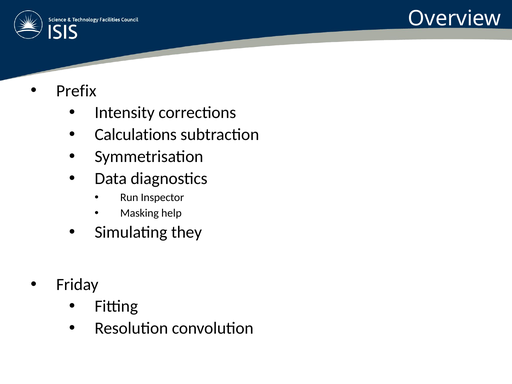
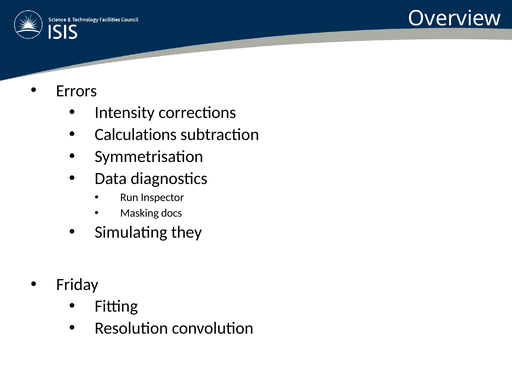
Prefix: Prefix -> Errors
help: help -> docs
